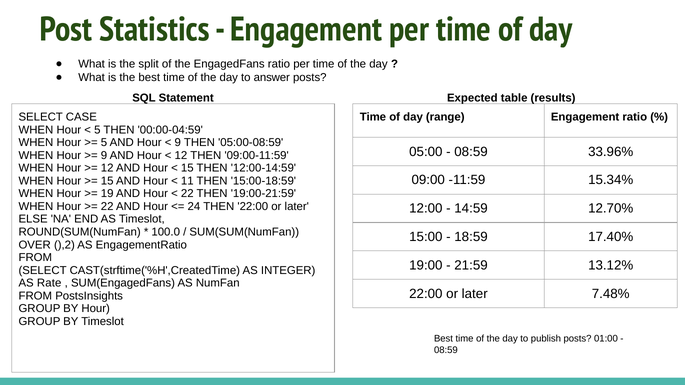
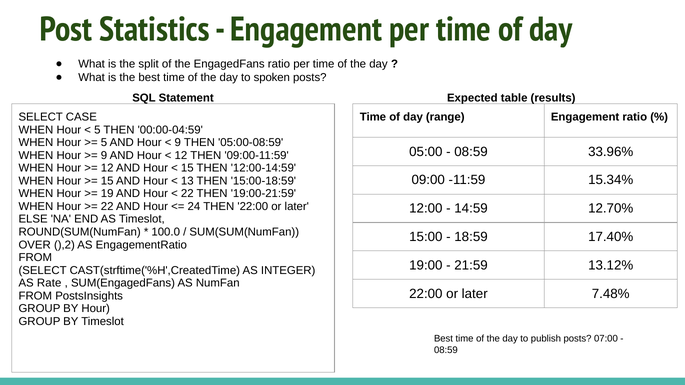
answer: answer -> spoken
11: 11 -> 13
01:00: 01:00 -> 07:00
